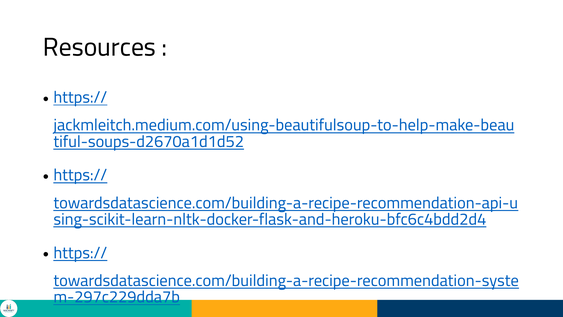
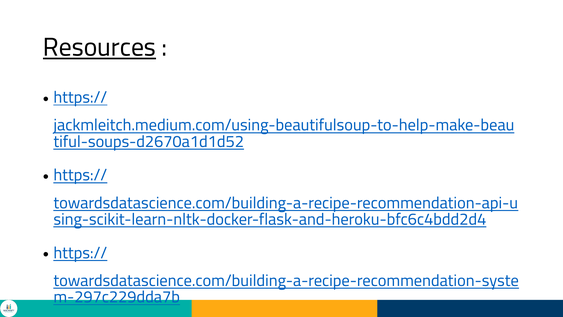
Resources underline: none -> present
